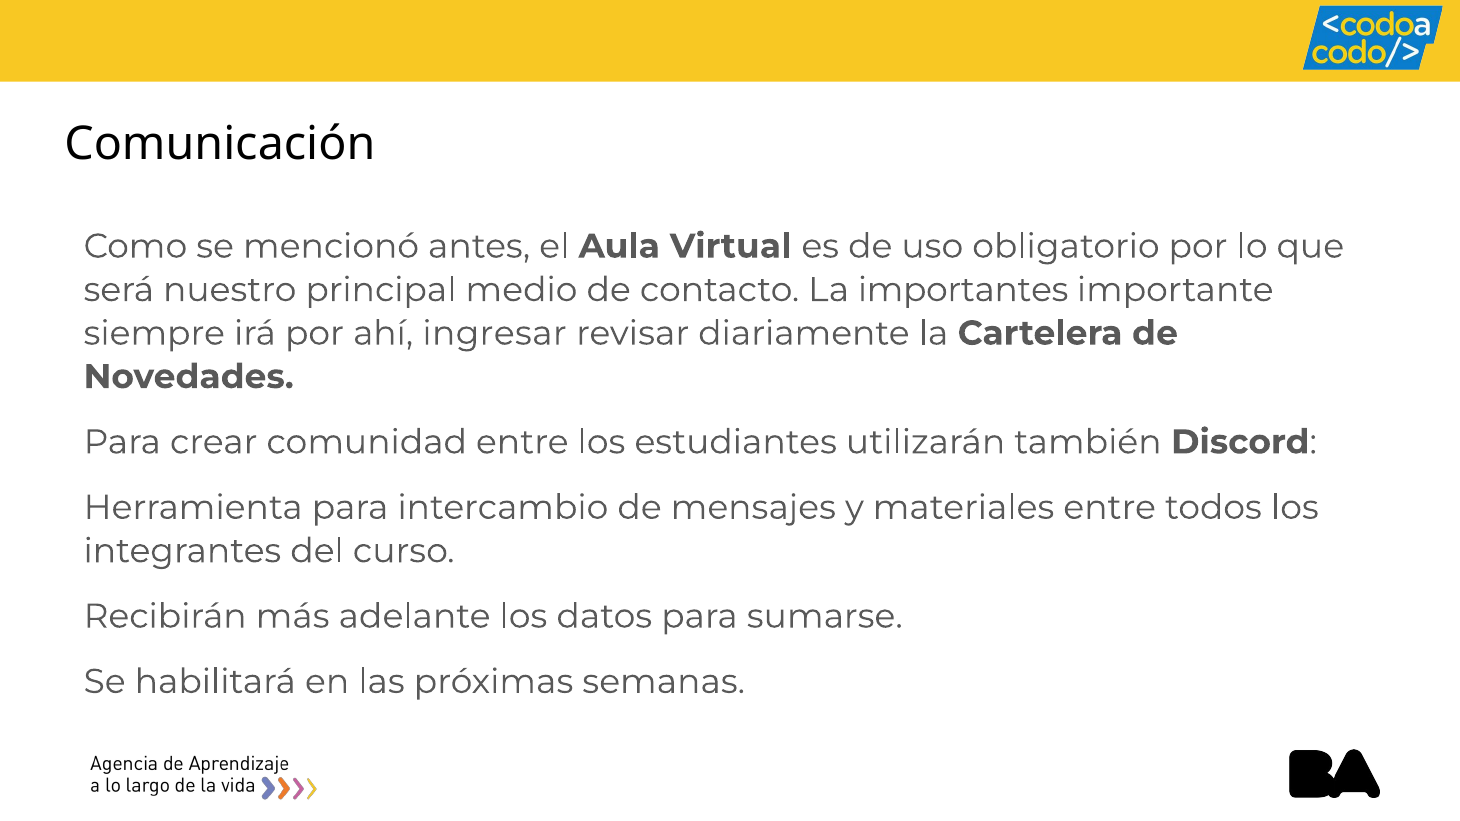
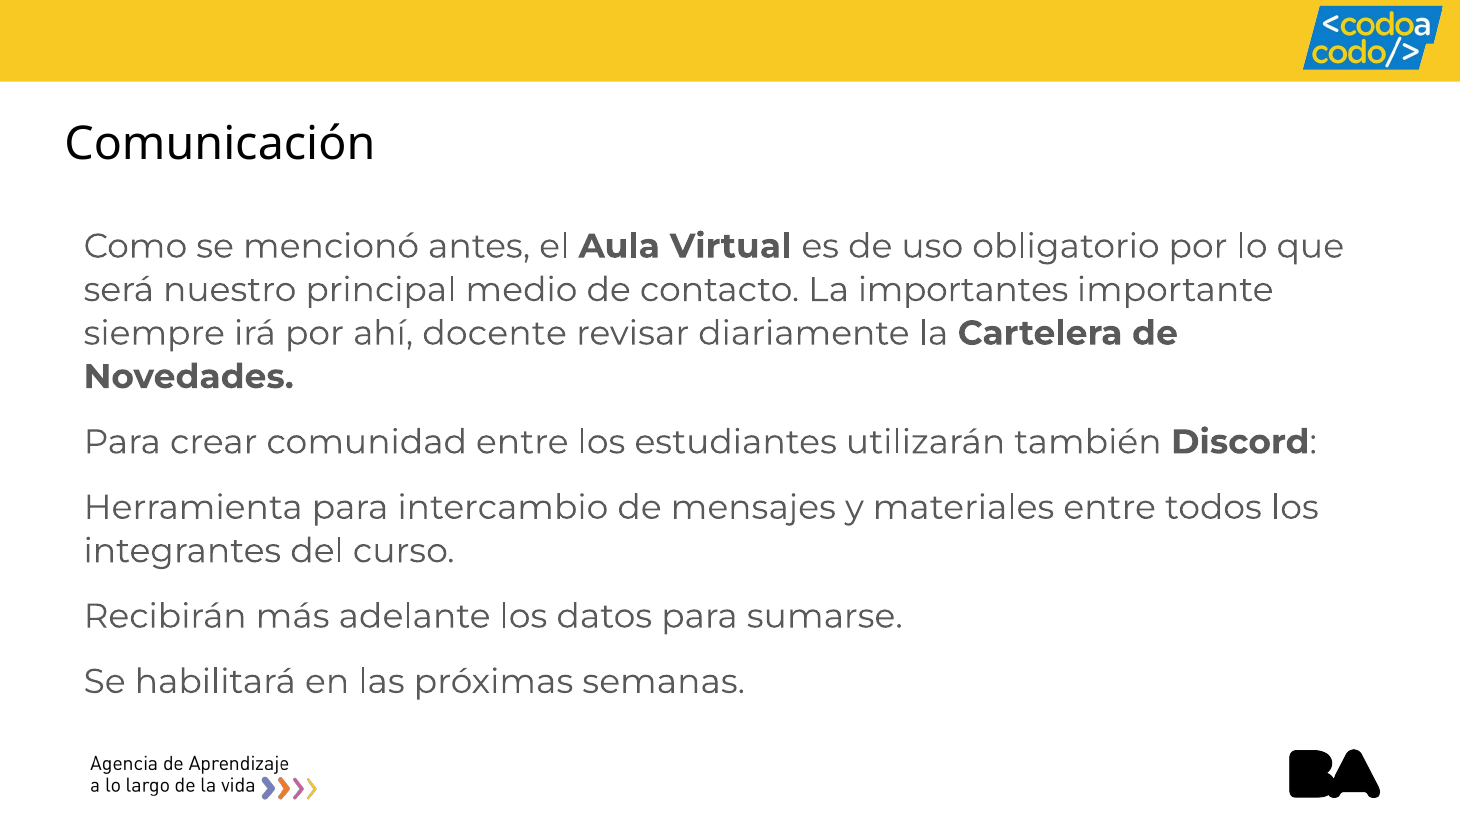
ingresar: ingresar -> docente
